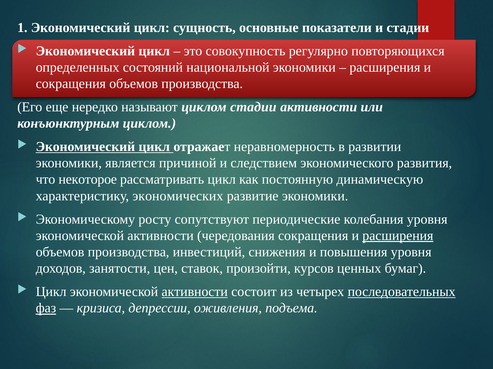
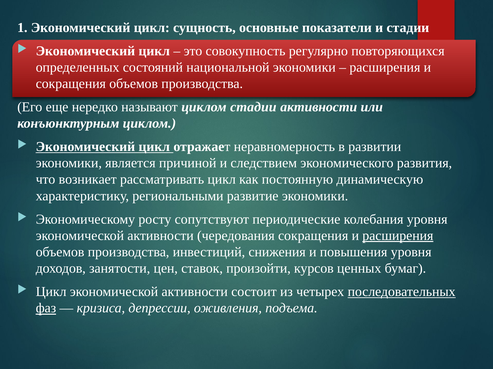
некоторое: некоторое -> возникает
экономических: экономических -> региональными
активности at (195, 292) underline: present -> none
